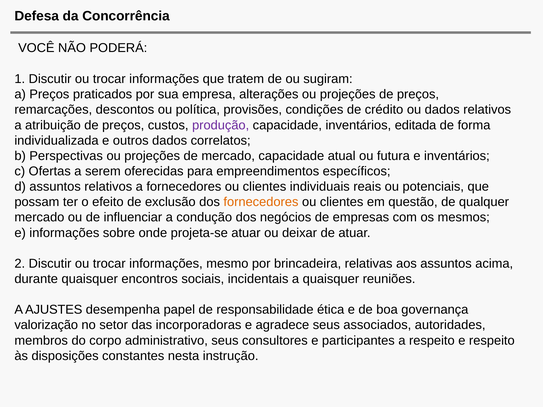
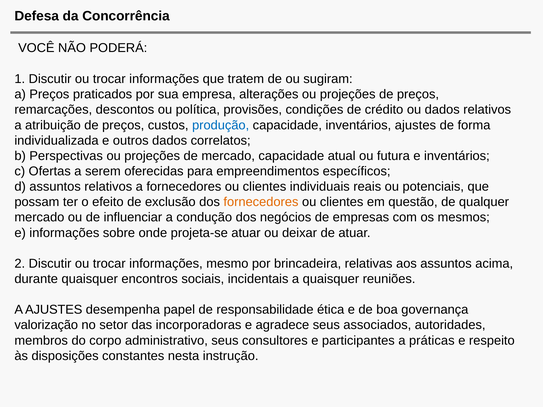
produção colour: purple -> blue
inventários editada: editada -> ajustes
a respeito: respeito -> práticas
